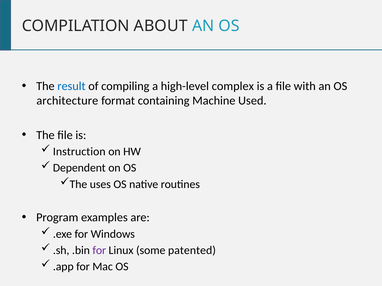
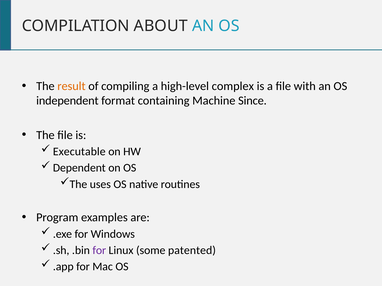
result colour: blue -> orange
architecture: architecture -> independent
Used: Used -> Since
Instruction: Instruction -> Executable
